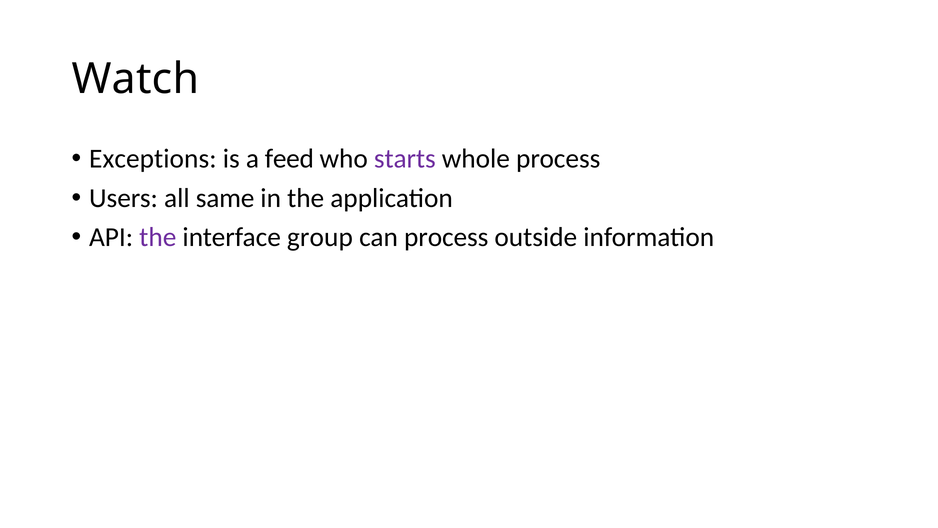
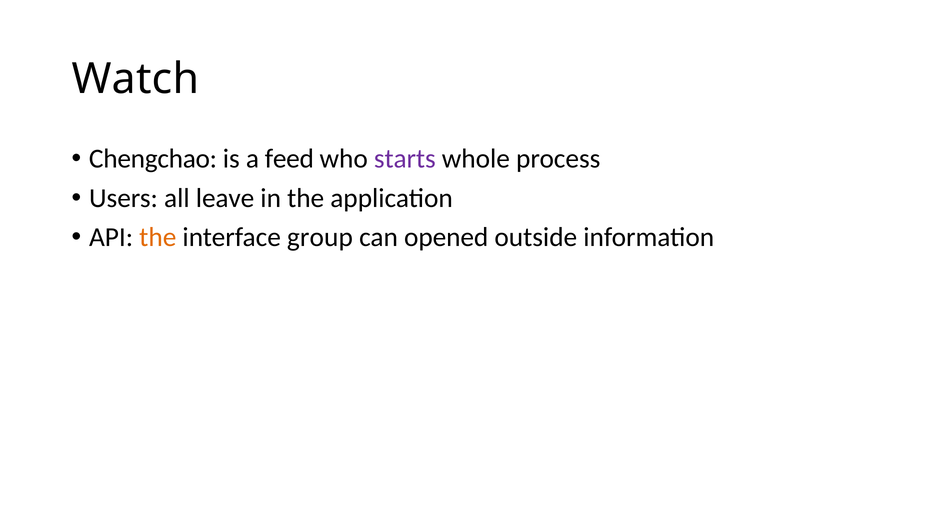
Exceptions: Exceptions -> Chengchao
same: same -> leave
the at (158, 237) colour: purple -> orange
can process: process -> opened
